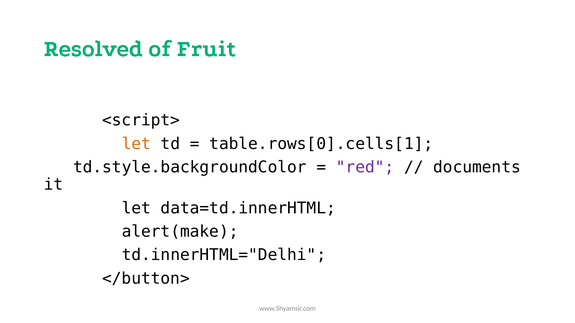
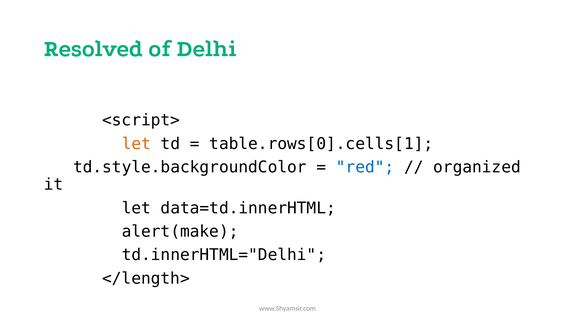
Fruit: Fruit -> Delhi
red colour: purple -> blue
documents: documents -> organized
</button>: </button> -> </length>
